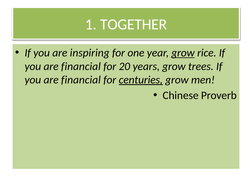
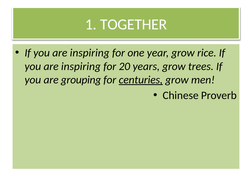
grow at (183, 53) underline: present -> none
financial at (81, 66): financial -> inspiring
financial at (81, 80): financial -> grouping
